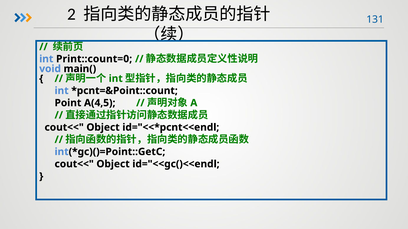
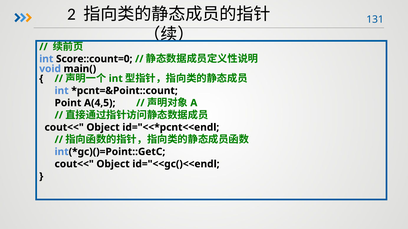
Print::count=0: Print::count=0 -> Score::count=0
